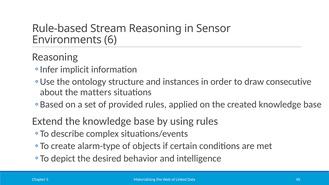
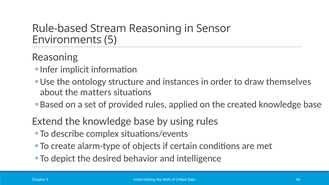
Environments 6: 6 -> 5
consecutive: consecutive -> themselves
